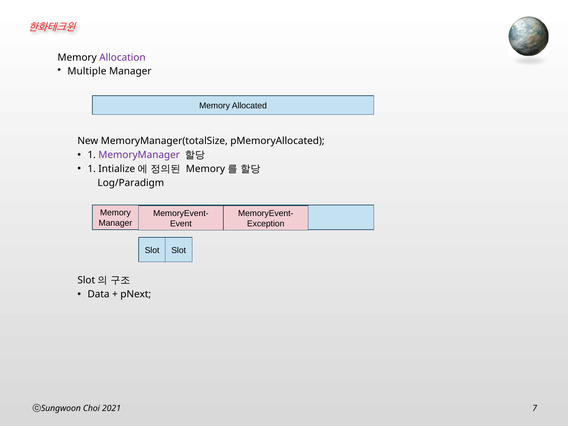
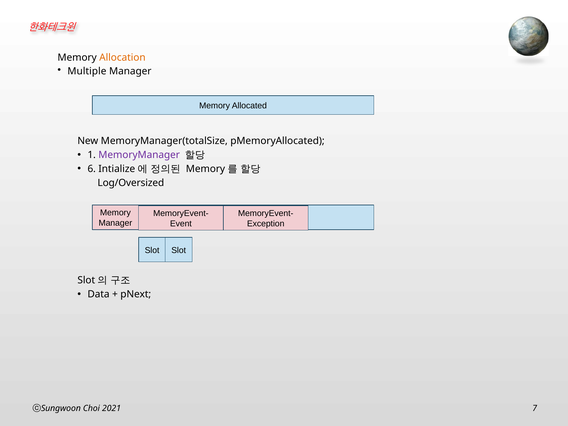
Allocation colour: purple -> orange
1 at (92, 169): 1 -> 6
Log/Paradigm: Log/Paradigm -> Log/Oversized
